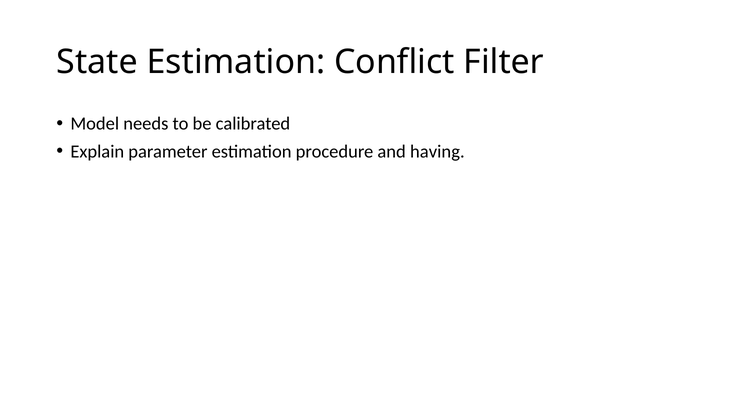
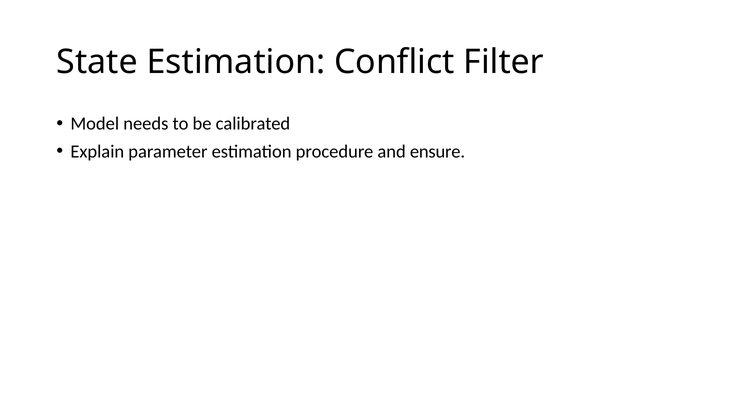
having: having -> ensure
